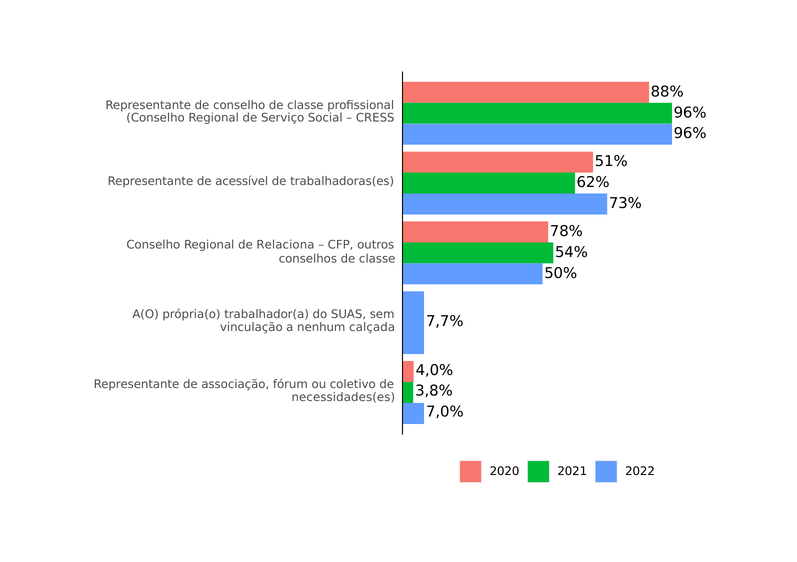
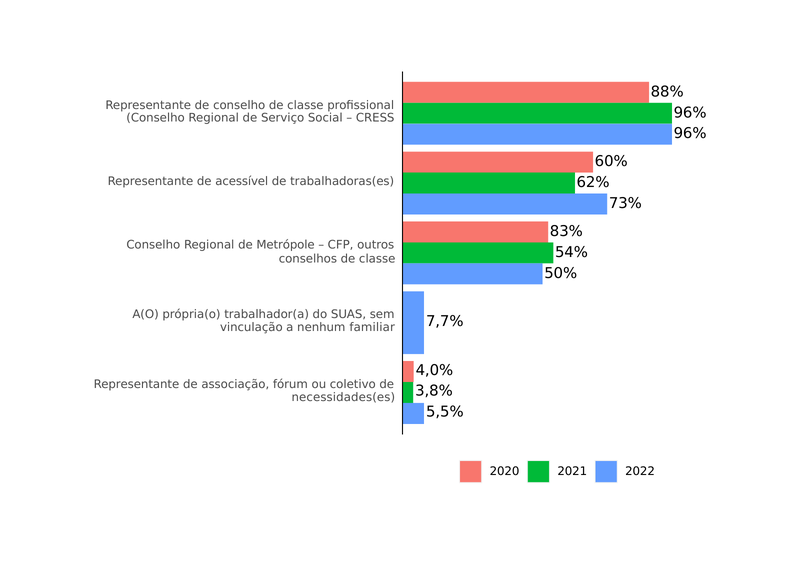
51%: 51% -> 60%
78%: 78% -> 83%
Relaciona: Relaciona -> Metrópole
calçada: calçada -> familiar
7,0%: 7,0% -> 5,5%
